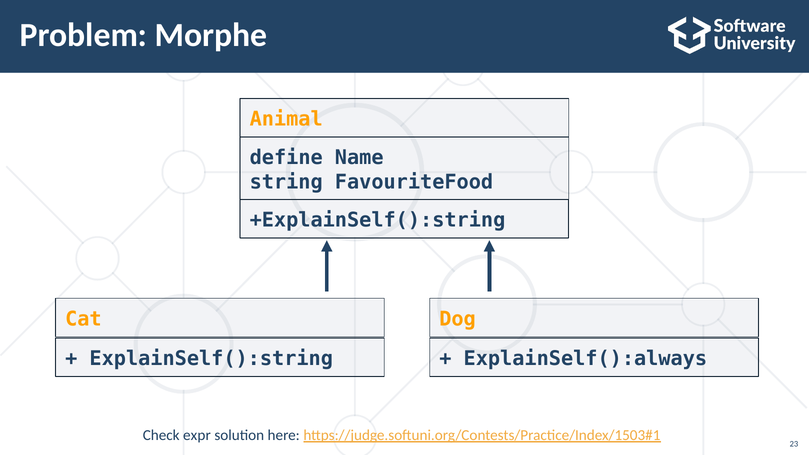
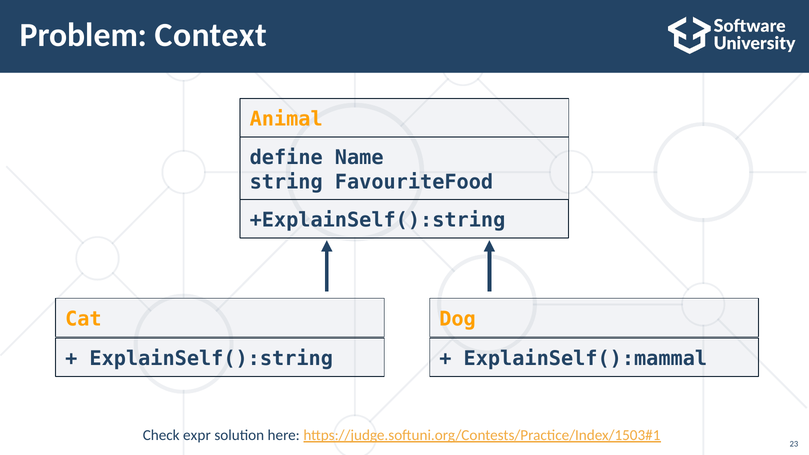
Morphe: Morphe -> Context
ExplainSelf():always: ExplainSelf():always -> ExplainSelf():mammal
